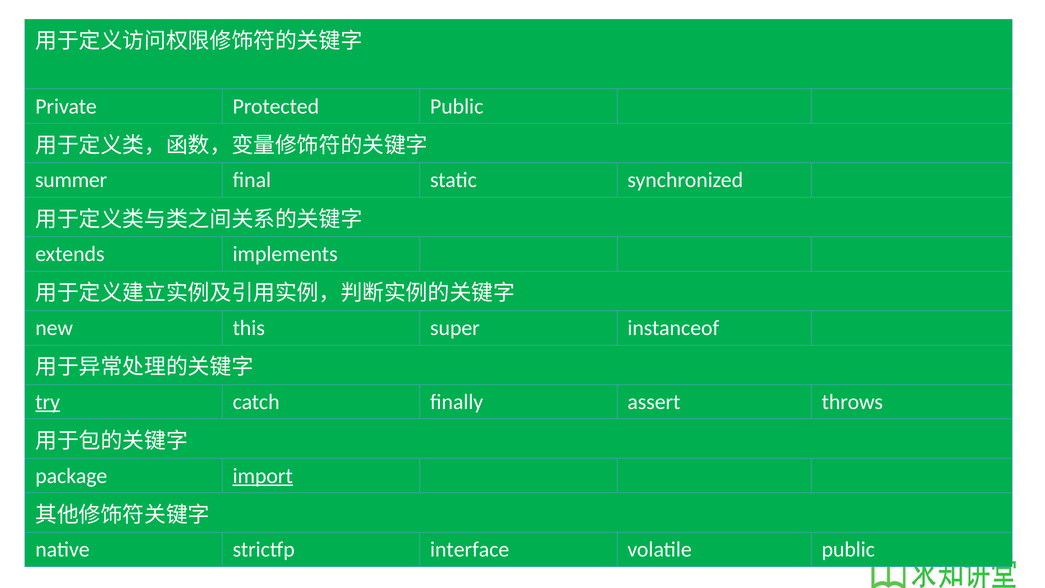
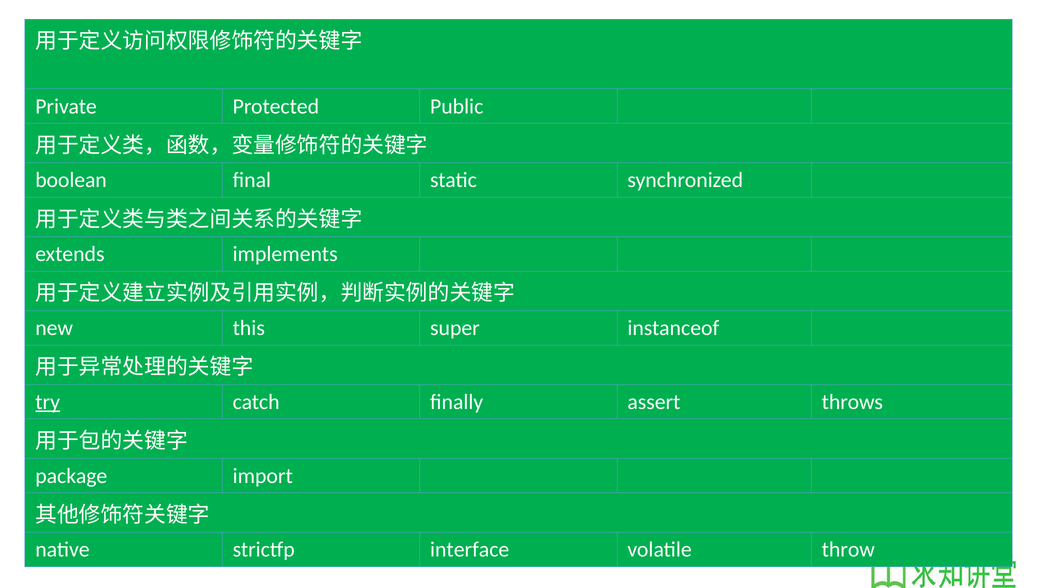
summer: summer -> boolean
import underline: present -> none
volatile public: public -> throw
